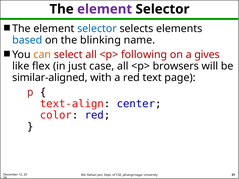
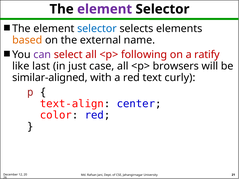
based colour: blue -> orange
blinking: blinking -> external
can colour: orange -> purple
gives: gives -> ratify
flex: flex -> last
page: page -> curly
